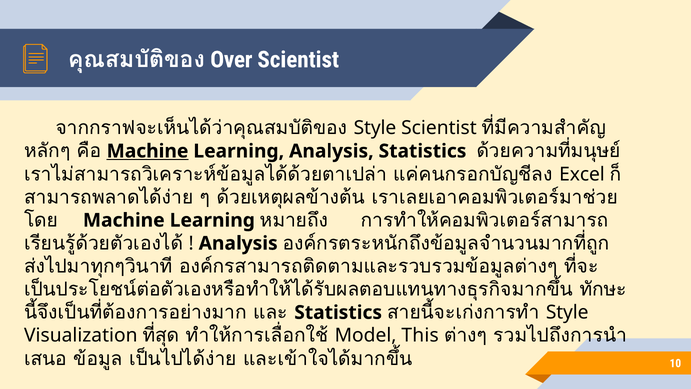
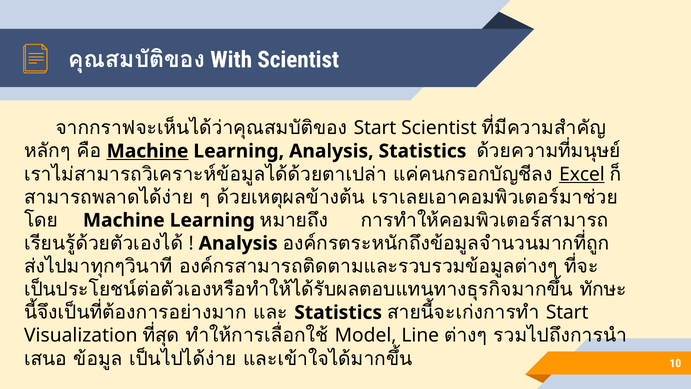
Over: Over -> With
Style at (375, 128): Style -> Start
Excel underline: none -> present
Style at (567, 312): Style -> Start
This: This -> Line
